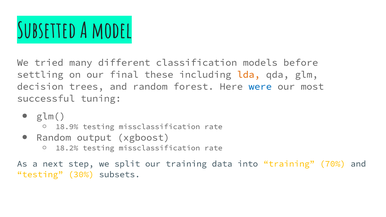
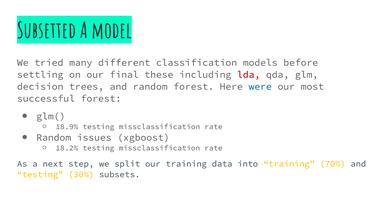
lda colour: orange -> red
successful tuning: tuning -> forest
output: output -> issues
